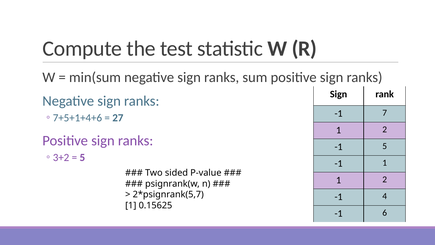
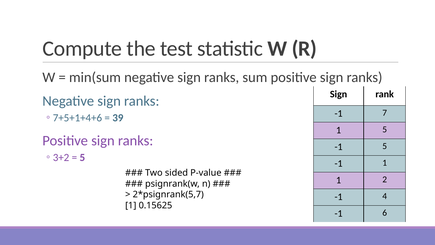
27: 27 -> 39
2 at (385, 129): 2 -> 5
